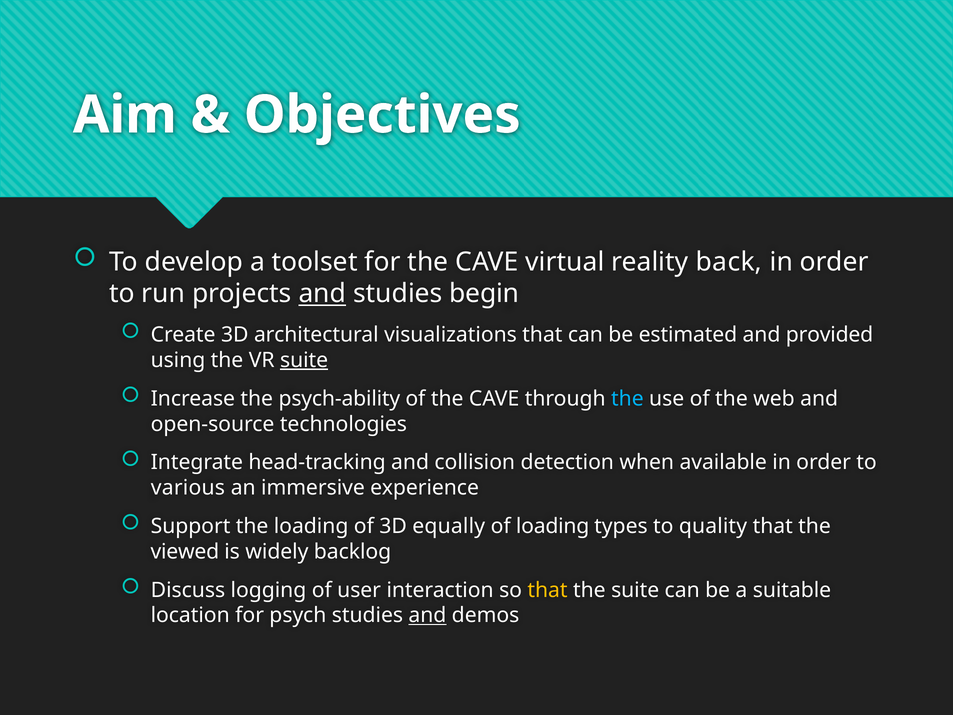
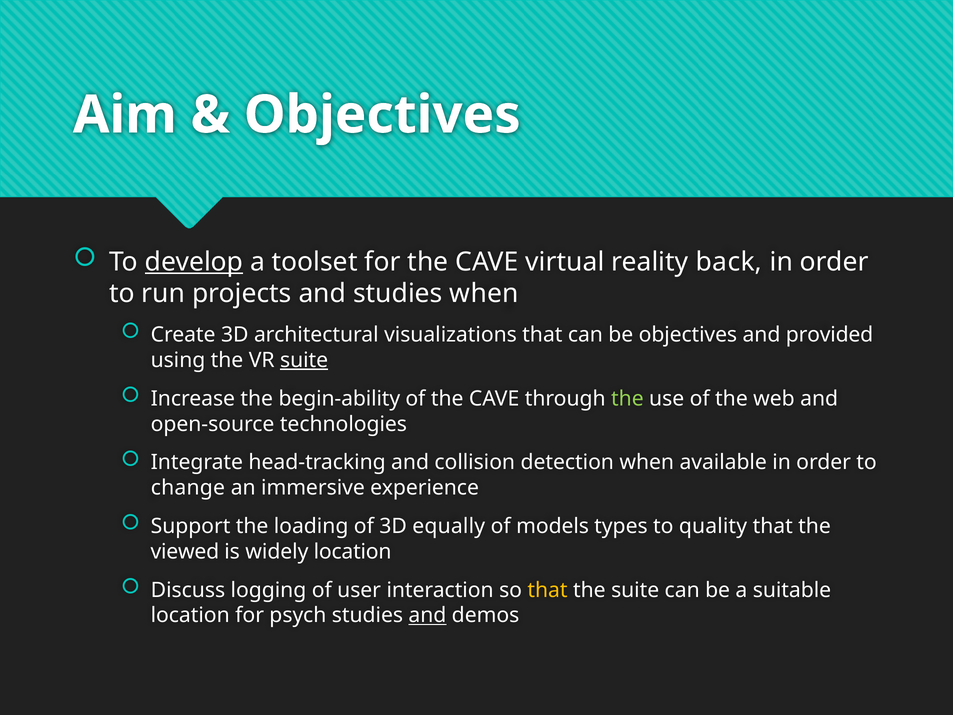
develop underline: none -> present
and at (322, 294) underline: present -> none
studies begin: begin -> when
be estimated: estimated -> objectives
psych-ability: psych-ability -> begin-ability
the at (627, 399) colour: light blue -> light green
various: various -> change
of loading: loading -> models
widely backlog: backlog -> location
